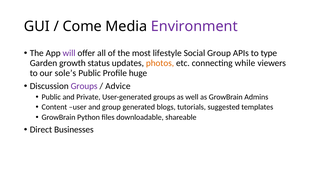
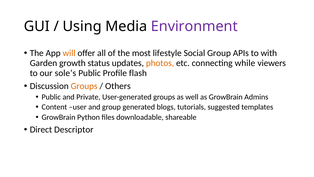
Come: Come -> Using
will colour: purple -> orange
type: type -> with
huge: huge -> flash
Groups at (84, 86) colour: purple -> orange
Advice: Advice -> Others
Businesses: Businesses -> Descriptor
